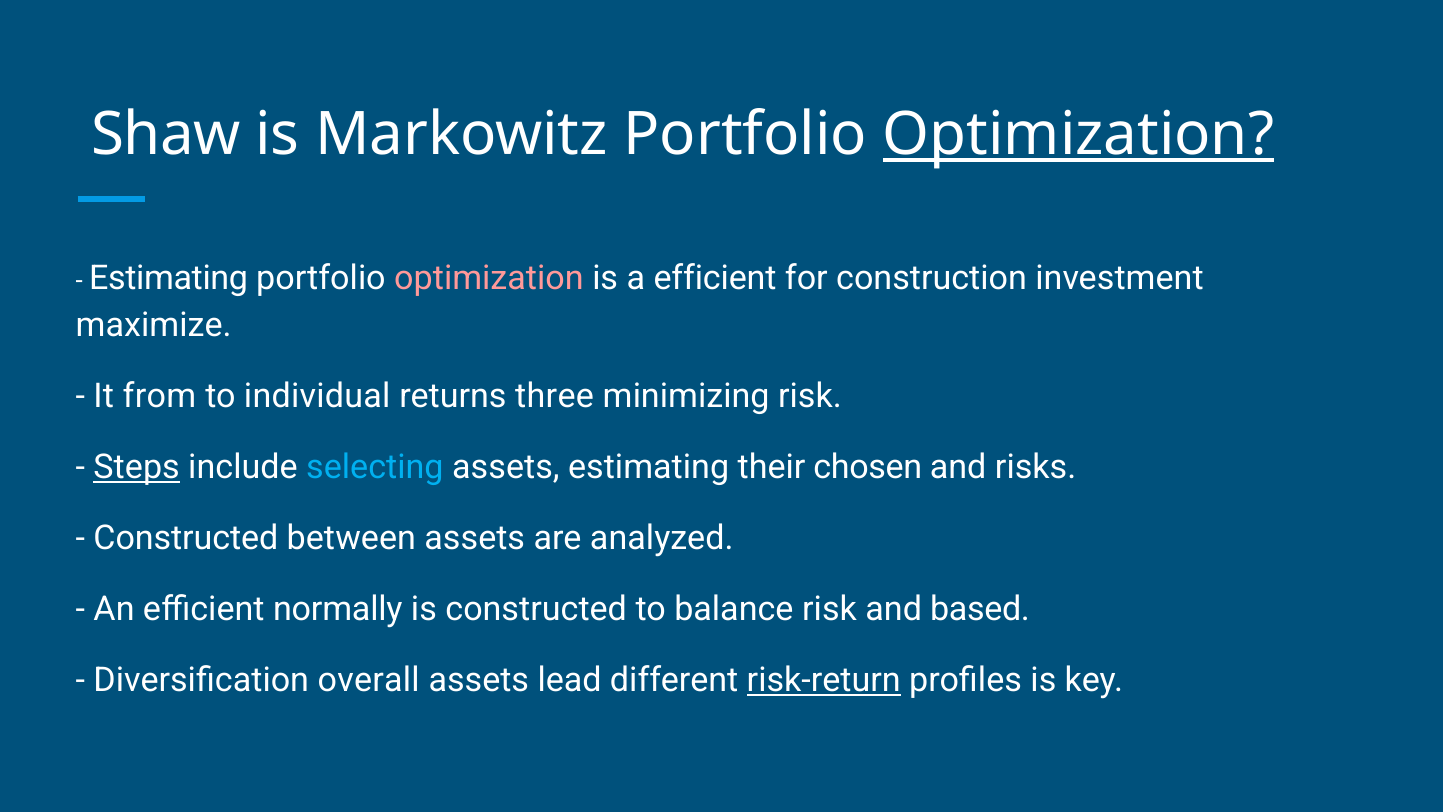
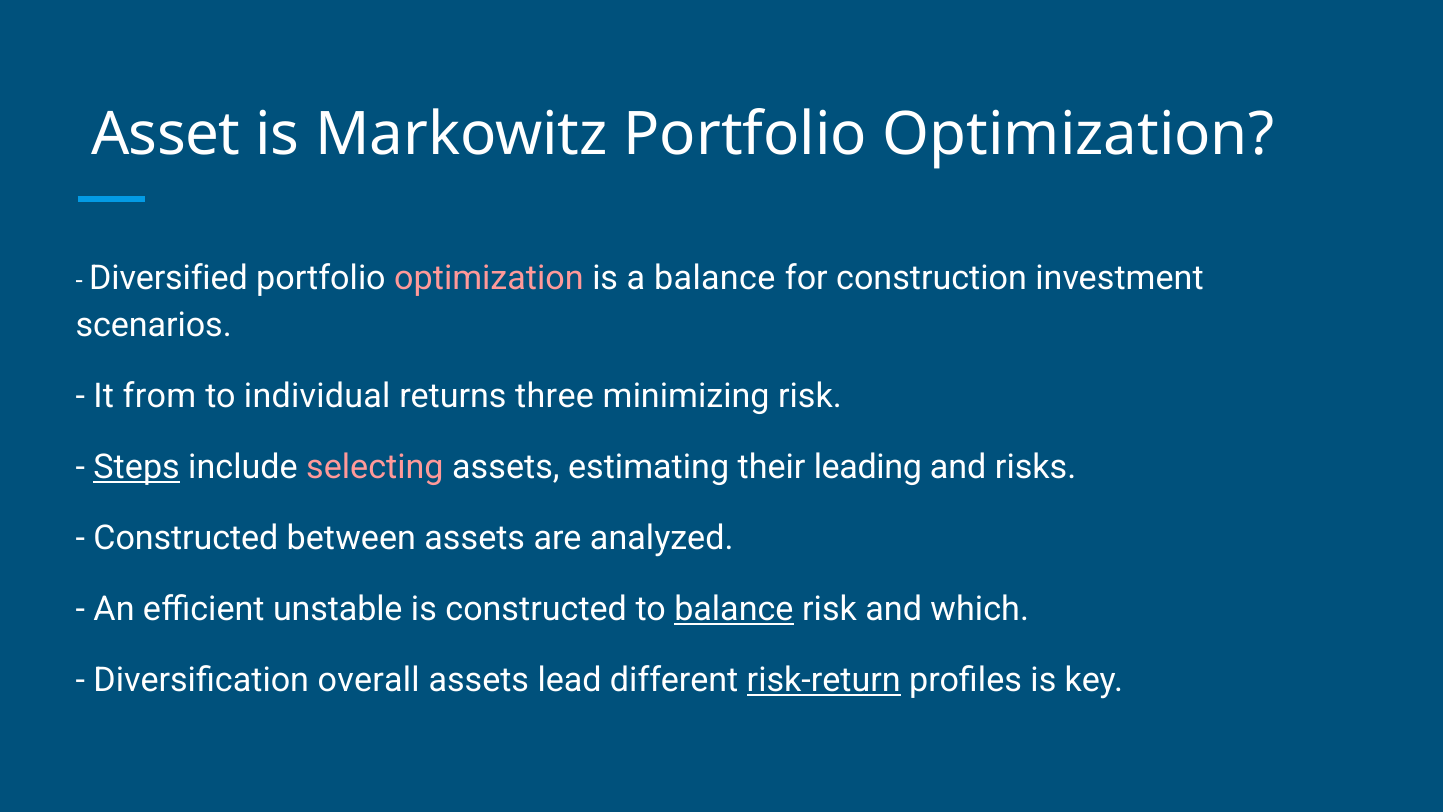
Shaw: Shaw -> Asset
Optimization at (1078, 134) underline: present -> none
Estimating at (169, 278): Estimating -> Diversified
a efficient: efficient -> balance
maximize: maximize -> scenarios
selecting colour: light blue -> pink
chosen: chosen -> leading
normally: normally -> unstable
balance at (734, 609) underline: none -> present
based: based -> which
